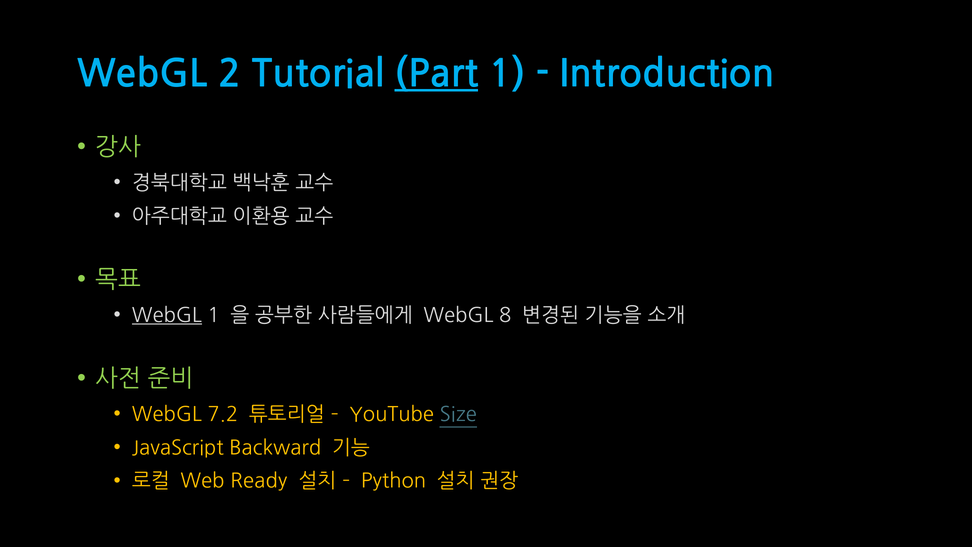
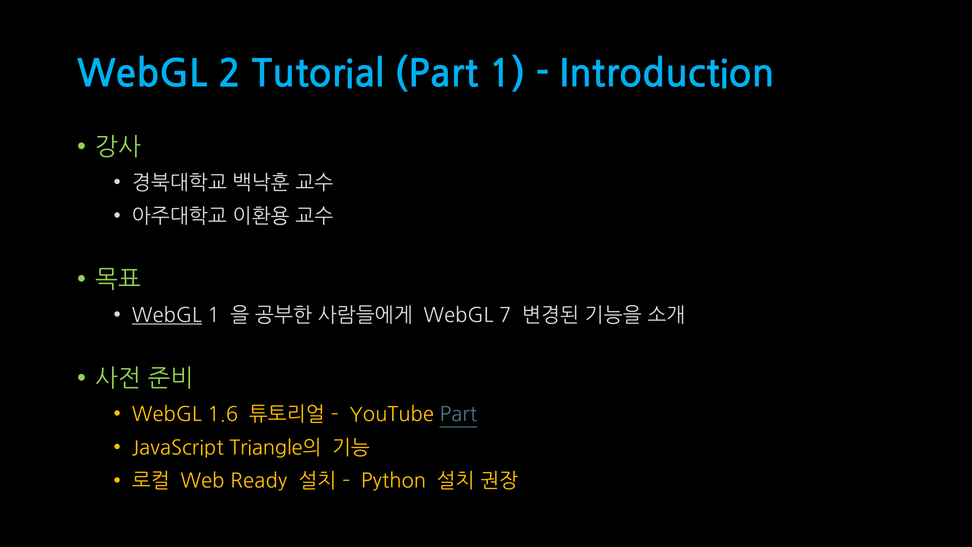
Part at (436, 74) underline: present -> none
8: 8 -> 7
7.2: 7.2 -> 1.6
YouTube Size: Size -> Part
Backward: Backward -> Triangle의
